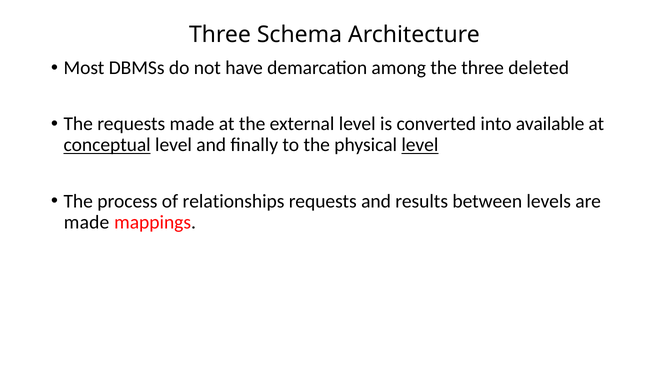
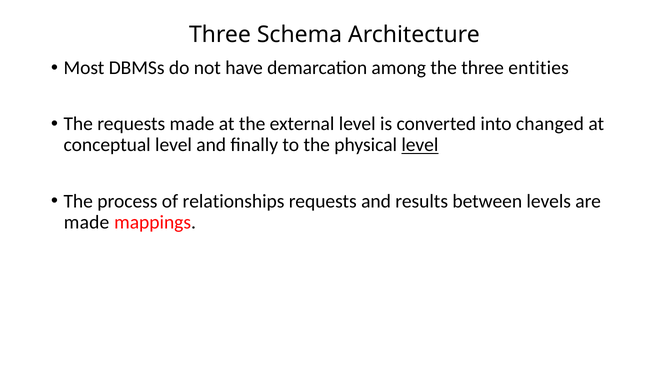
deleted: deleted -> entities
available: available -> changed
conceptual underline: present -> none
